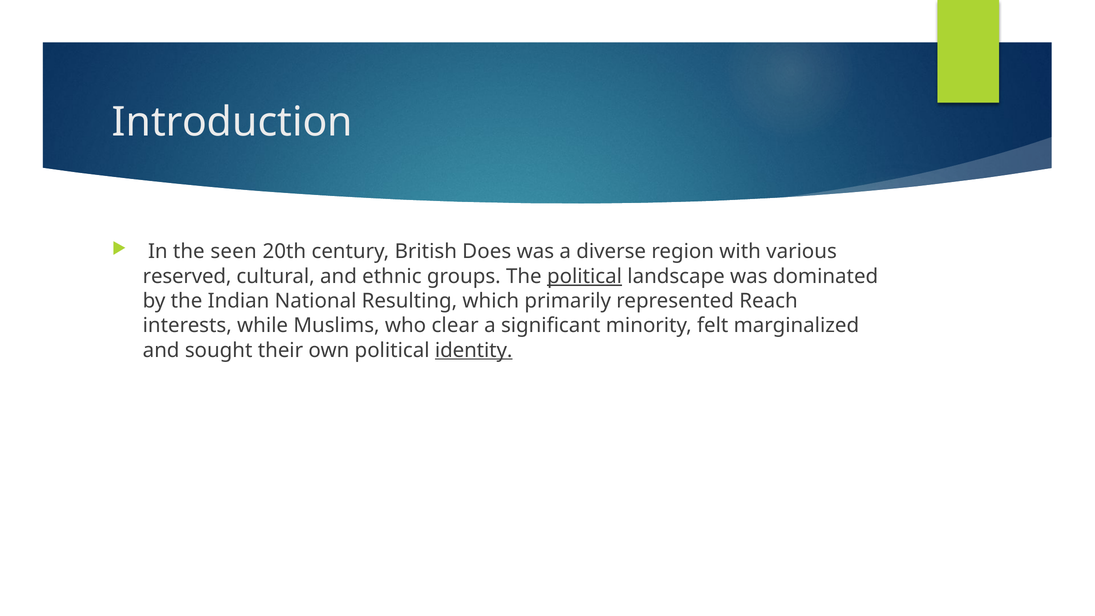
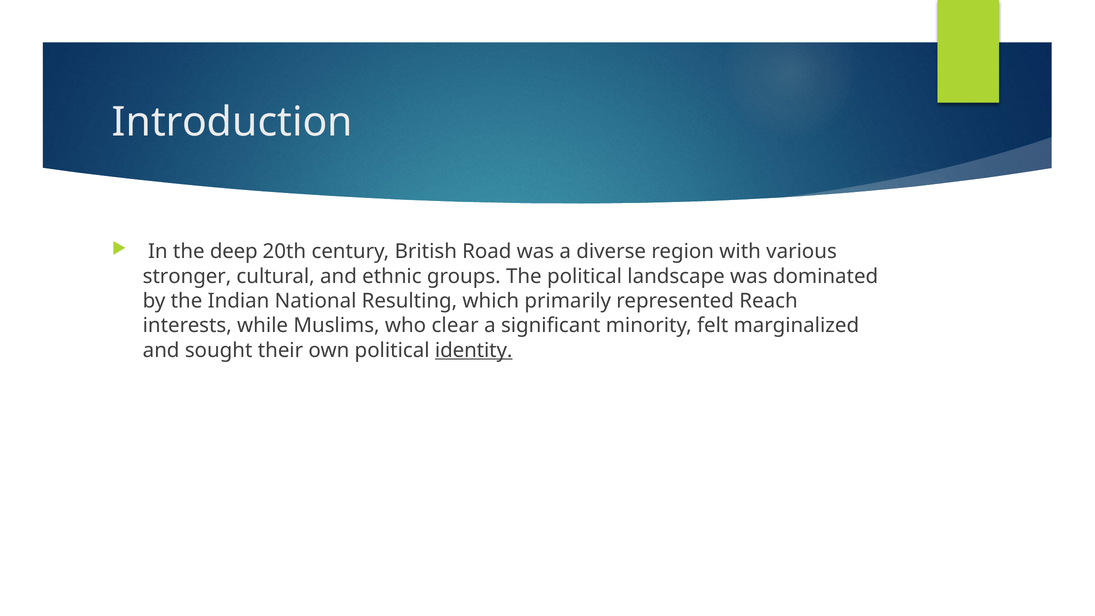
seen: seen -> deep
Does: Does -> Road
reserved: reserved -> stronger
political at (585, 276) underline: present -> none
